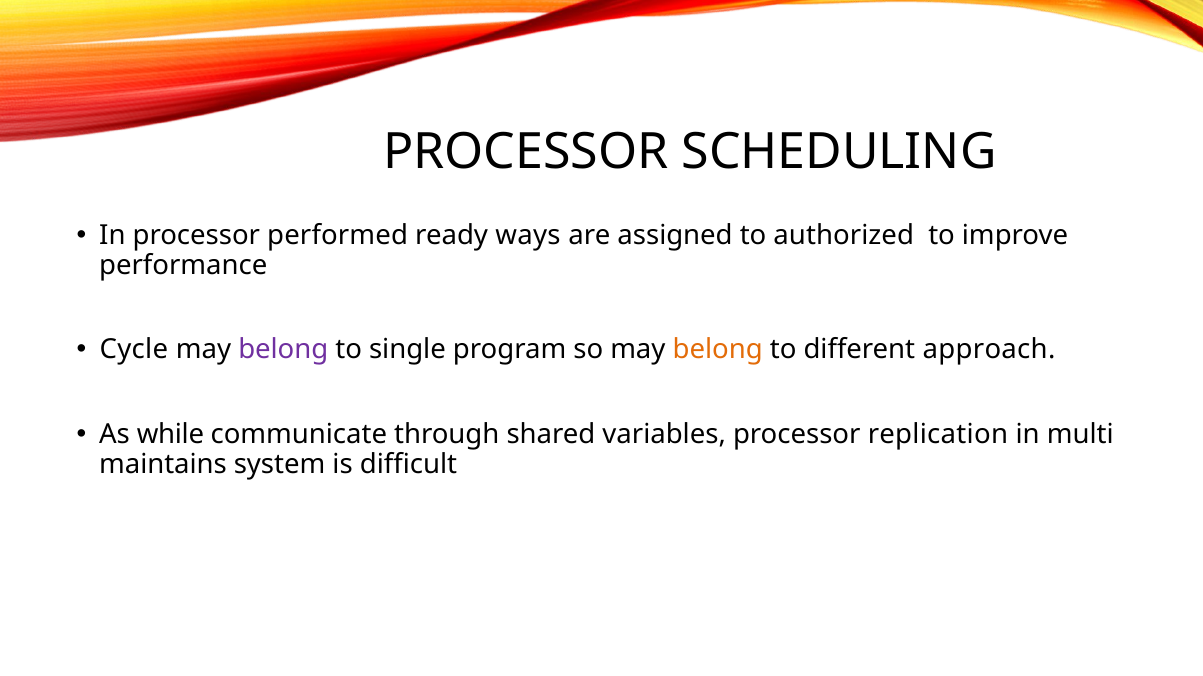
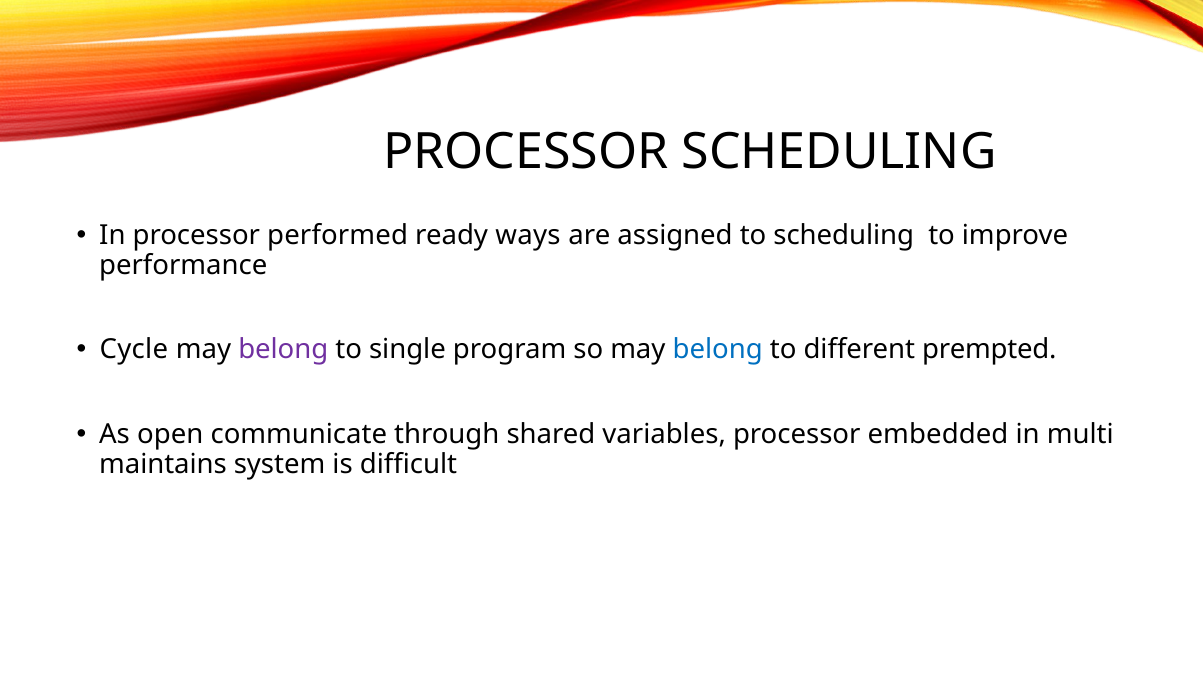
to authorized: authorized -> scheduling
belong at (718, 350) colour: orange -> blue
approach: approach -> prempted
while: while -> open
replication: replication -> embedded
